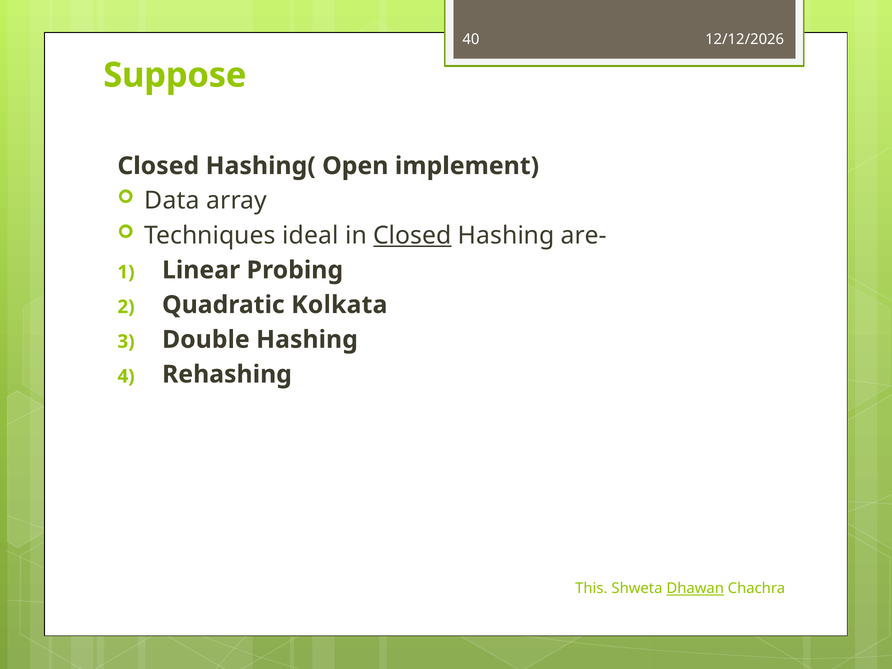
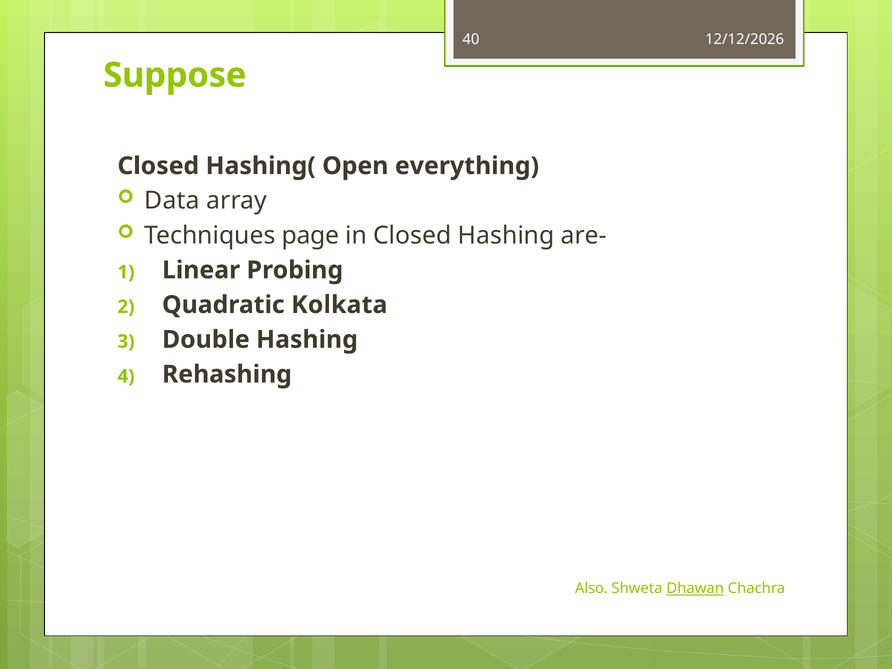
implement: implement -> everything
ideal: ideal -> page
Closed at (412, 235) underline: present -> none
This: This -> Also
